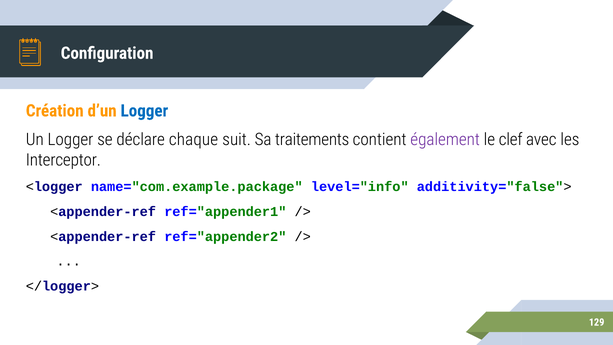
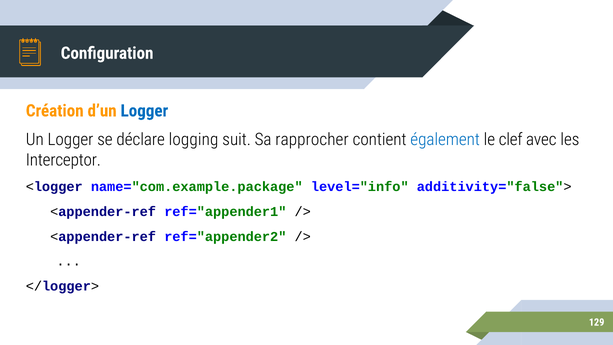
chaque: chaque -> logging
traitements: traitements -> rapprocher
également colour: purple -> blue
